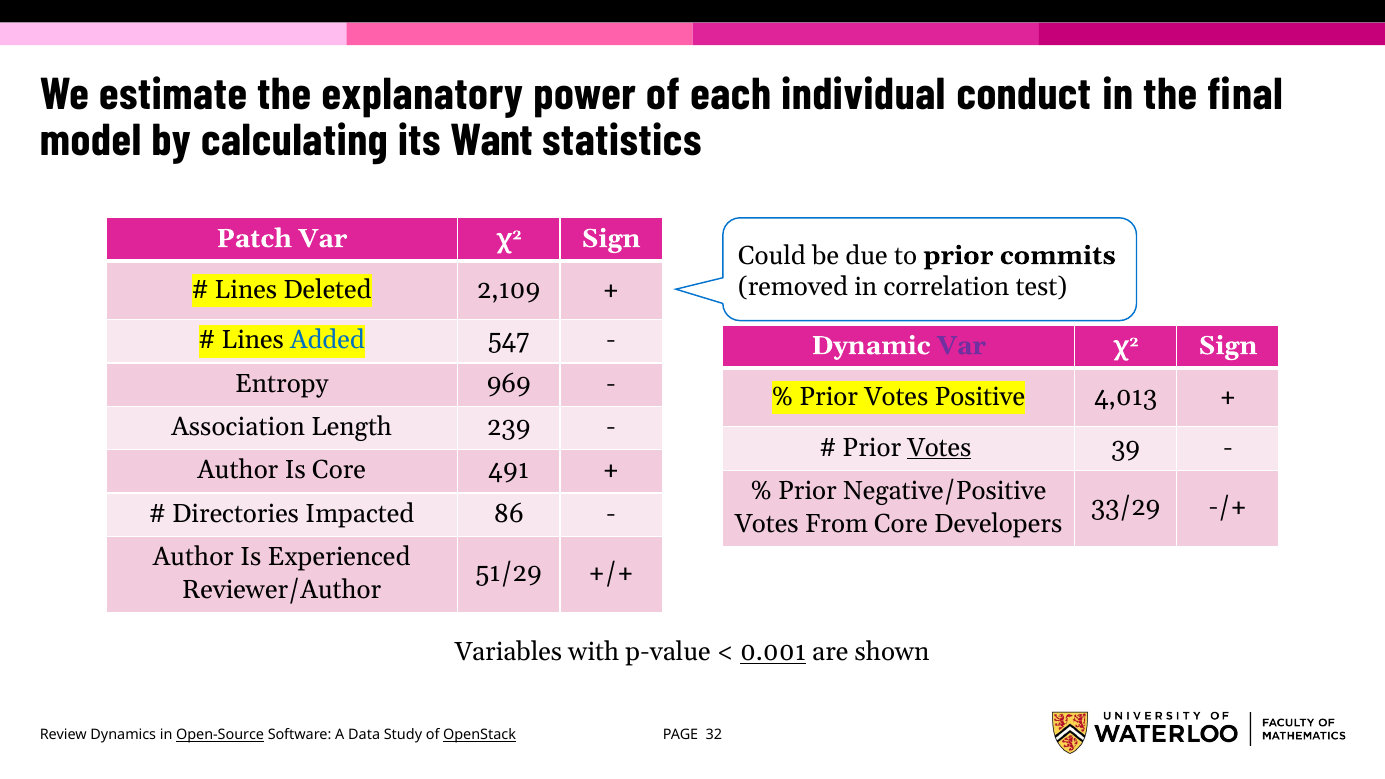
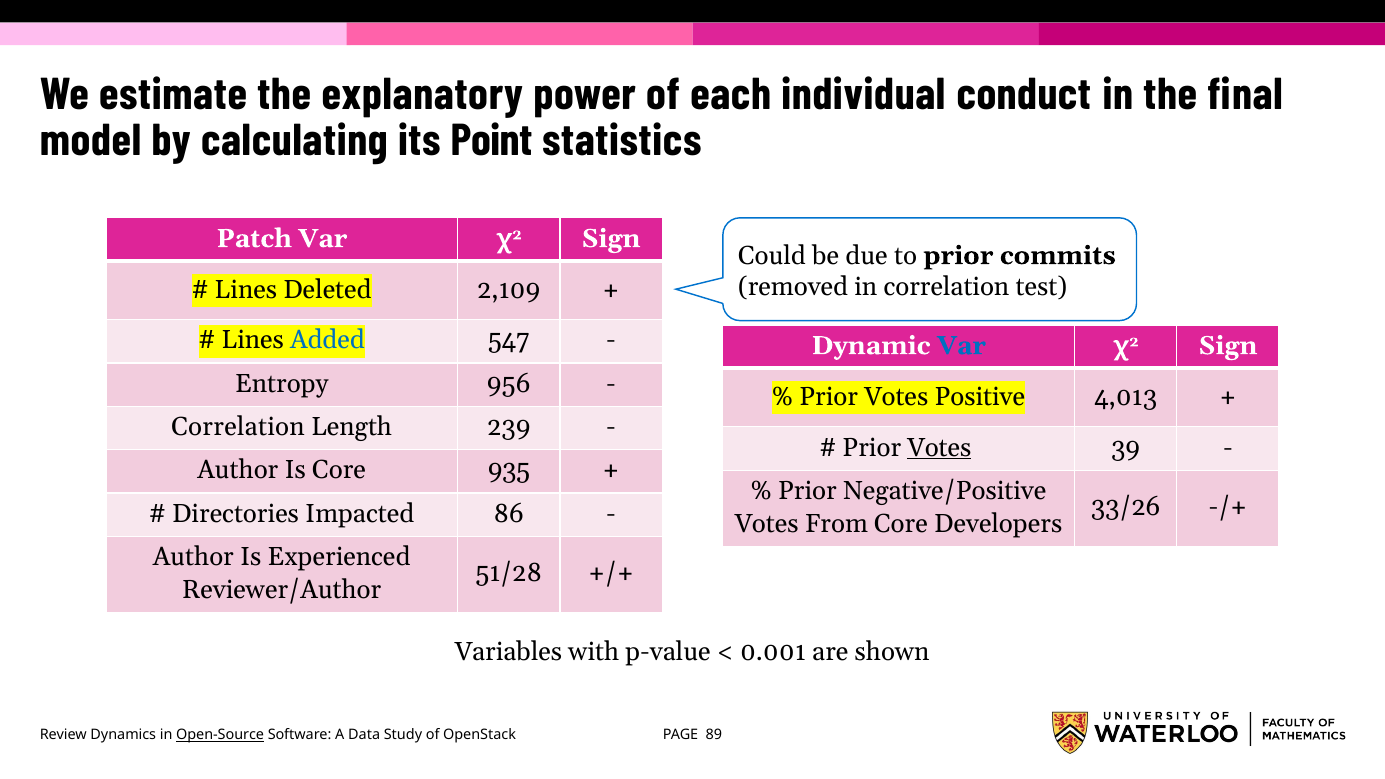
Want: Want -> Point
Var at (962, 346) colour: purple -> blue
969: 969 -> 956
Association at (238, 427): Association -> Correlation
491: 491 -> 935
33/29: 33/29 -> 33/26
51/29: 51/29 -> 51/28
0.001 underline: present -> none
OpenStack underline: present -> none
32: 32 -> 89
